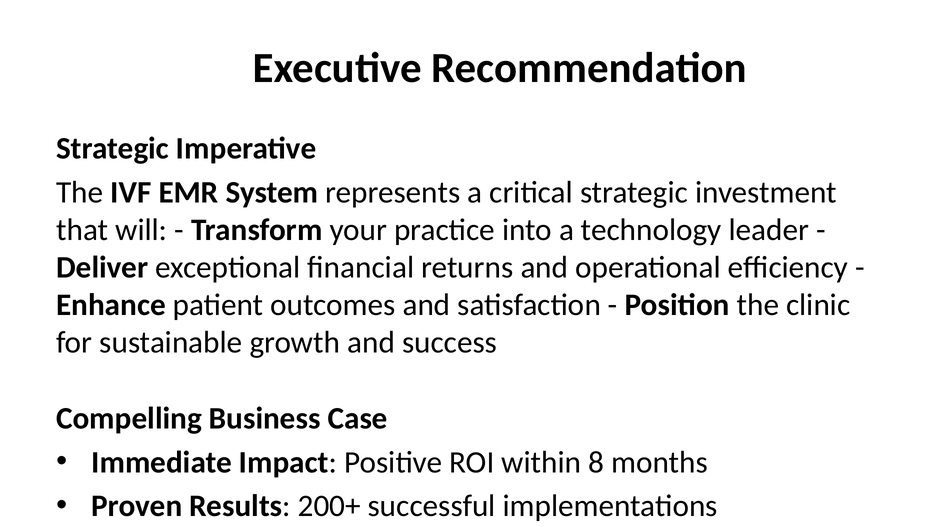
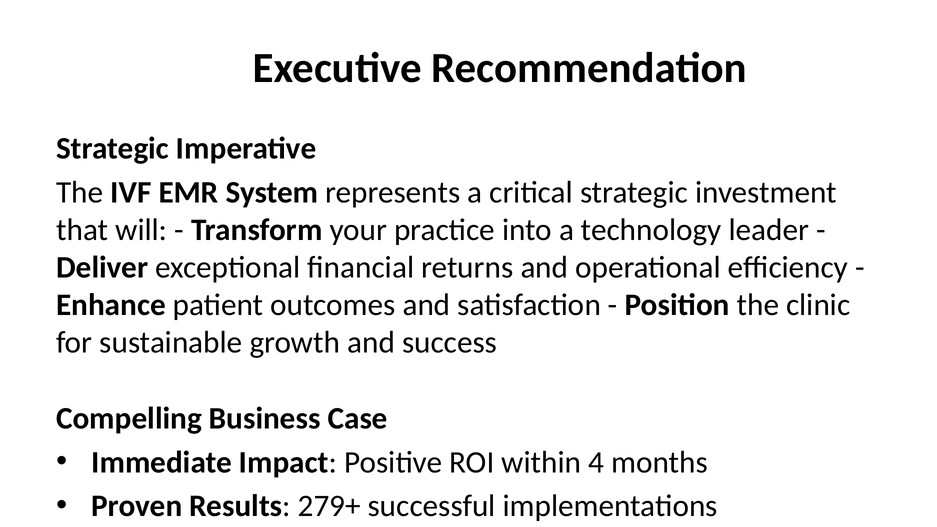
8: 8 -> 4
200+: 200+ -> 279+
